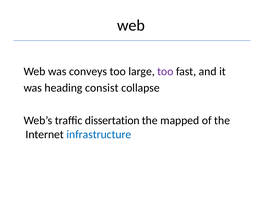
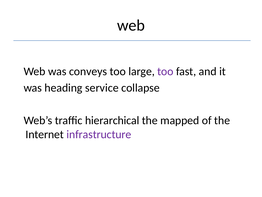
consist: consist -> service
dissertation: dissertation -> hierarchical
infrastructure colour: blue -> purple
